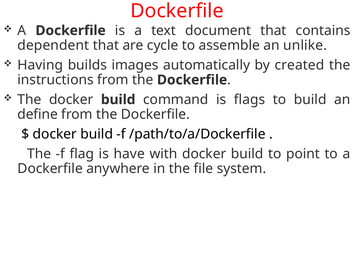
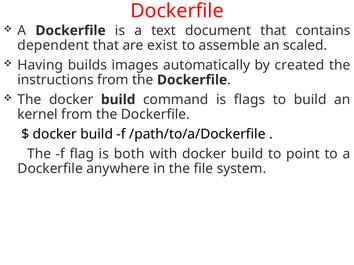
cycle: cycle -> exist
unlike: unlike -> scaled
define: define -> kernel
have: have -> both
